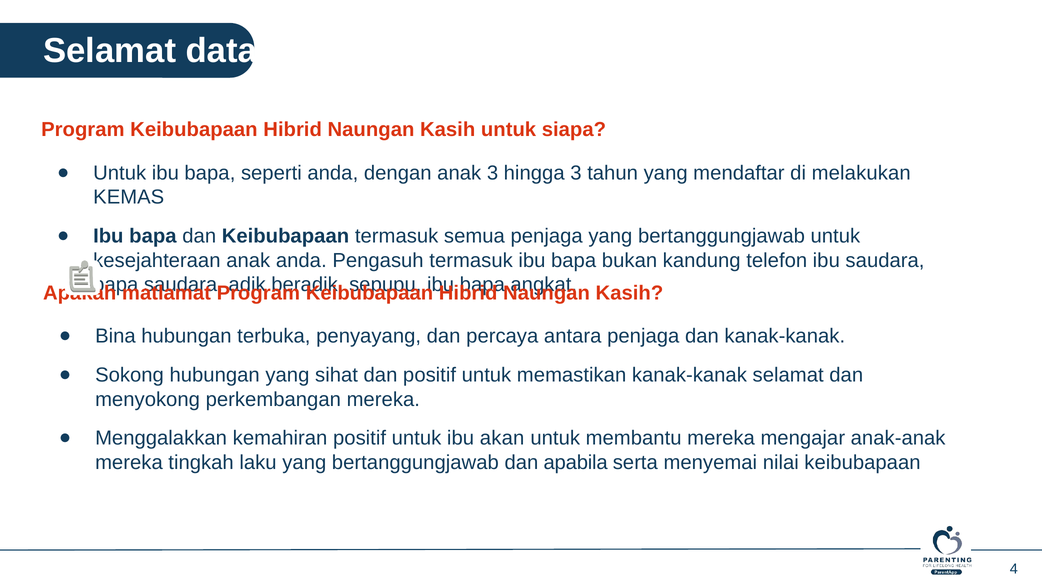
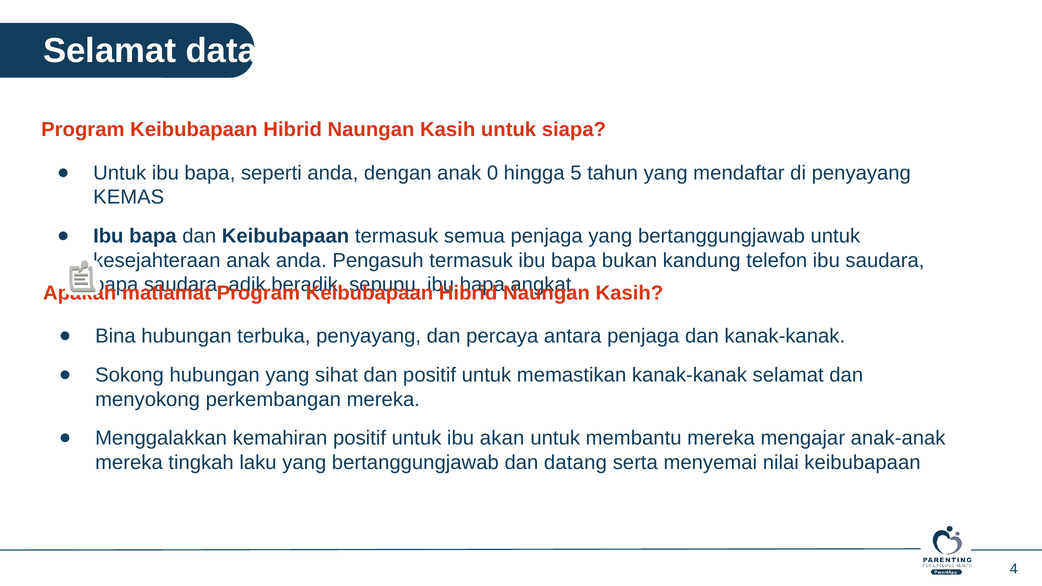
anak 3: 3 -> 0
hingga 3: 3 -> 5
di melakukan: melakukan -> penyayang
dan apabila: apabila -> datang
